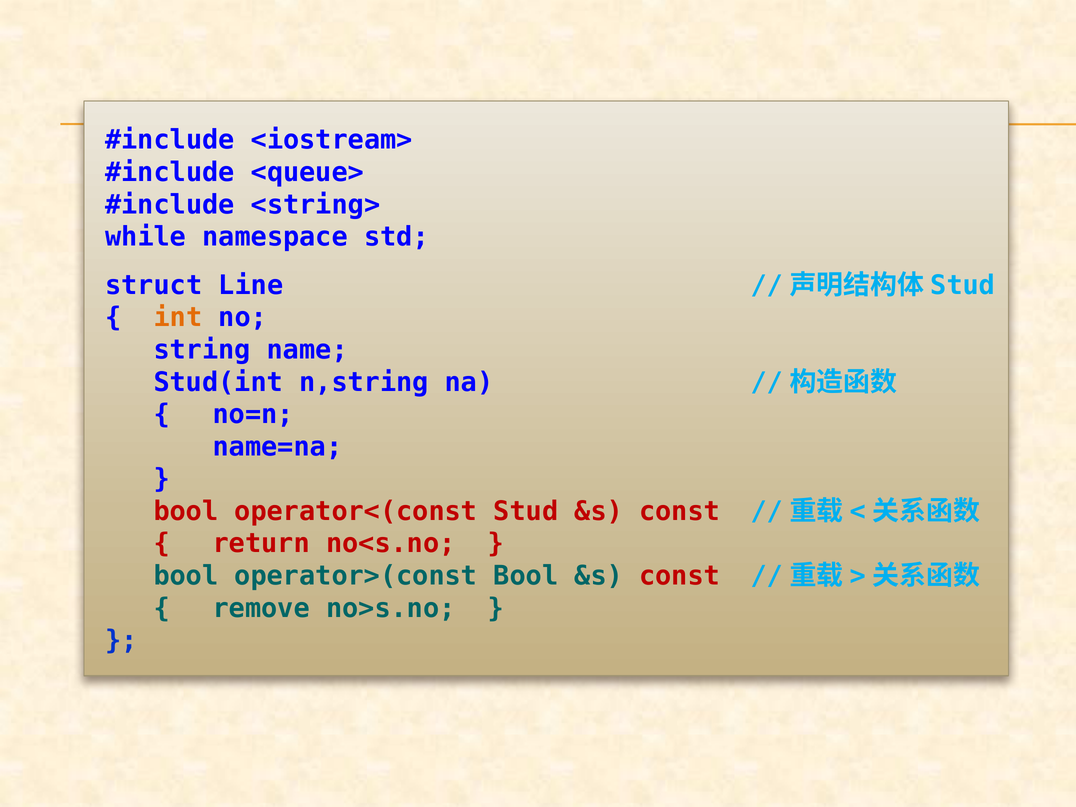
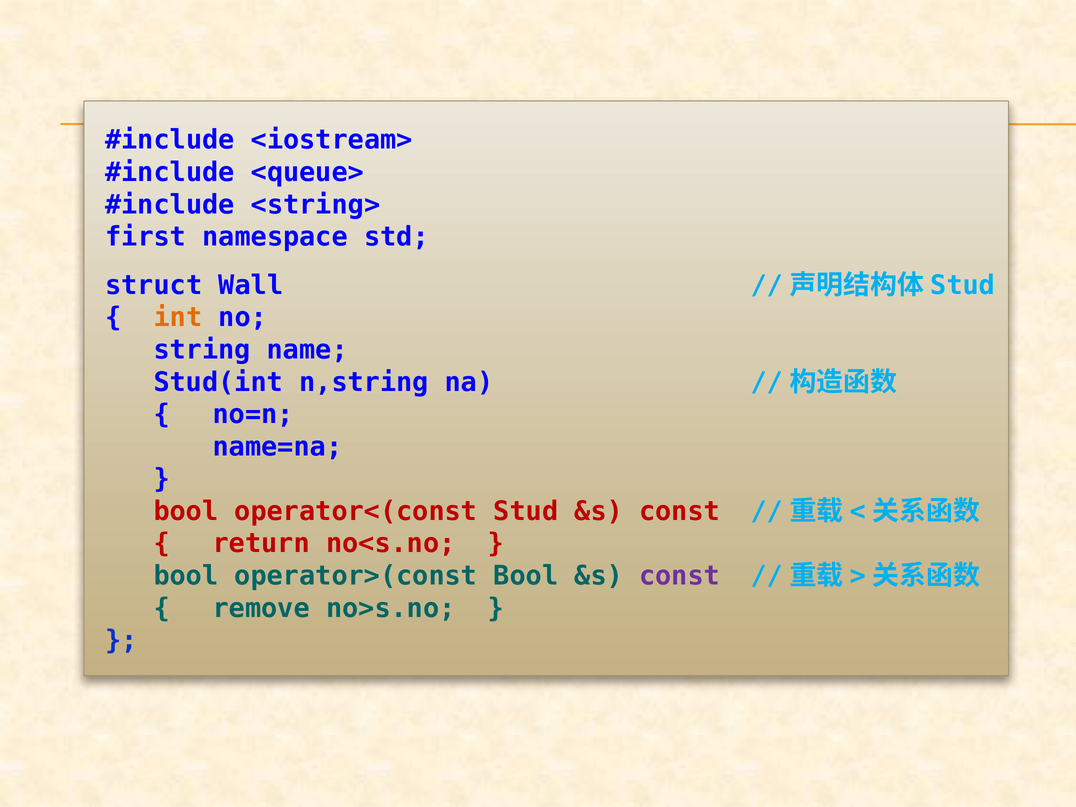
while: while -> first
Line: Line -> Wall
const at (680, 576) colour: red -> purple
